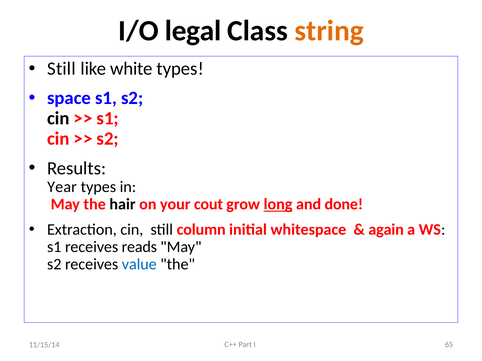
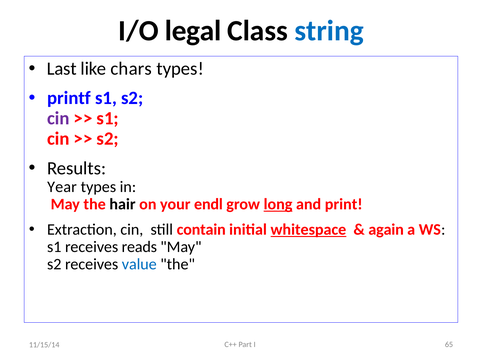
string colour: orange -> blue
Still at (61, 69): Still -> Last
white: white -> chars
space: space -> printf
cin at (58, 119) colour: black -> purple
cout: cout -> endl
done: done -> print
column: column -> contain
whitespace underline: none -> present
